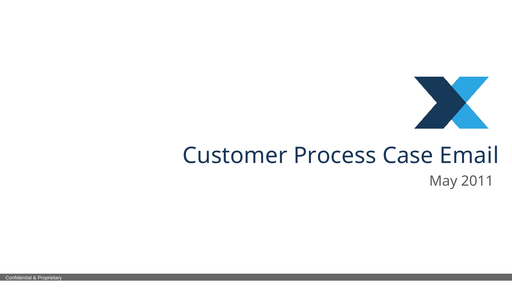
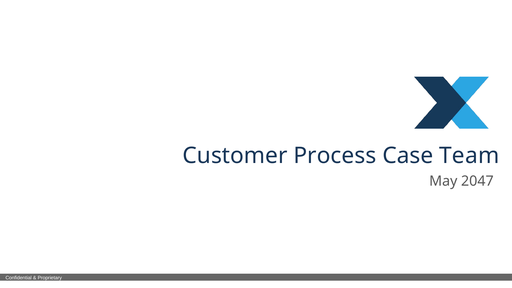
Email: Email -> Team
2011: 2011 -> 2047
